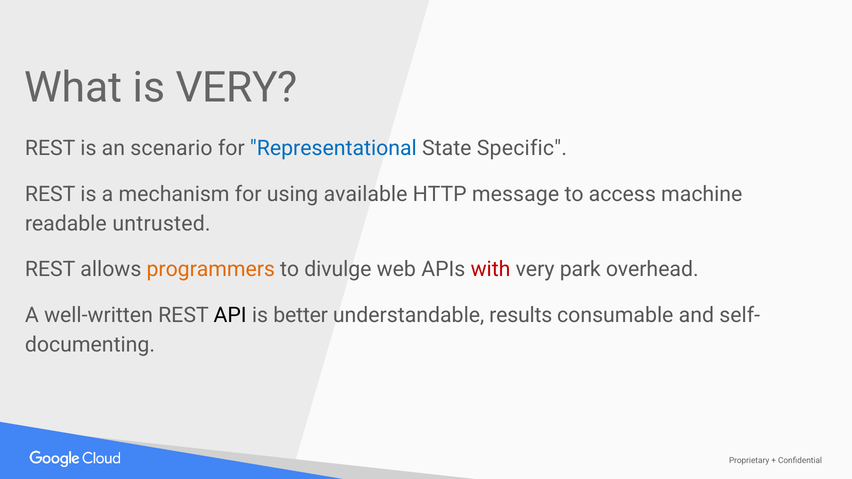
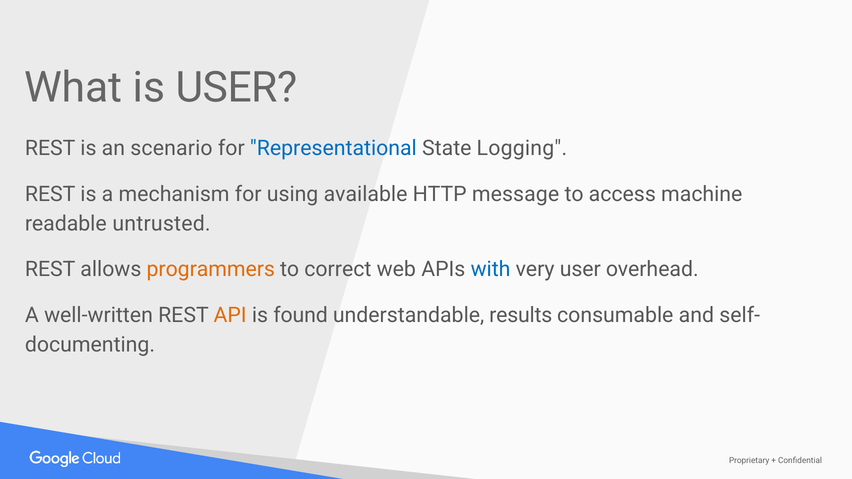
is VERY: VERY -> USER
Specific: Specific -> Logging
divulge: divulge -> correct
with colour: red -> blue
very park: park -> user
API colour: black -> orange
better: better -> found
